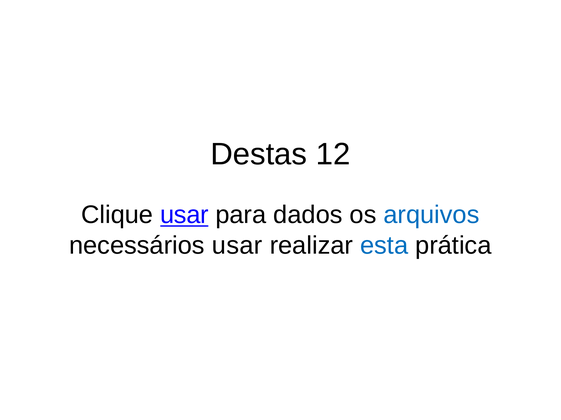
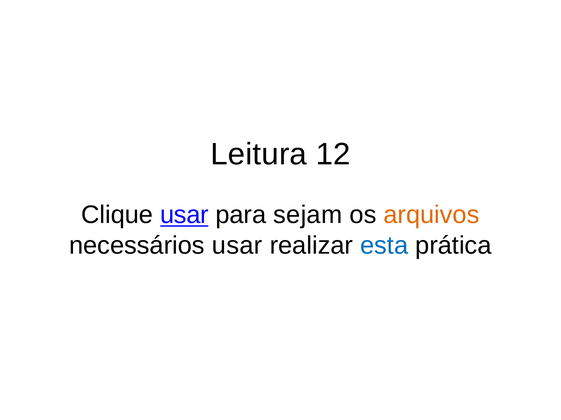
Destas: Destas -> Leitura
dados: dados -> sejam
arquivos colour: blue -> orange
